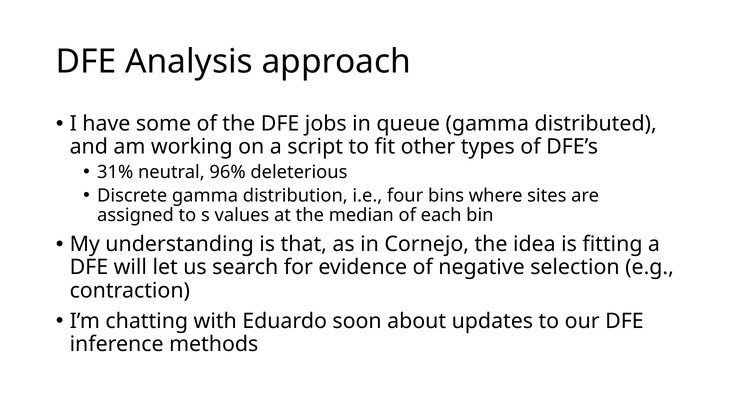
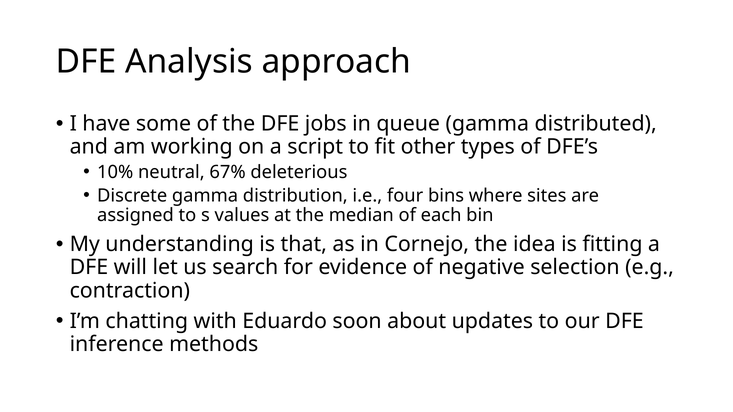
31%: 31% -> 10%
96%: 96% -> 67%
